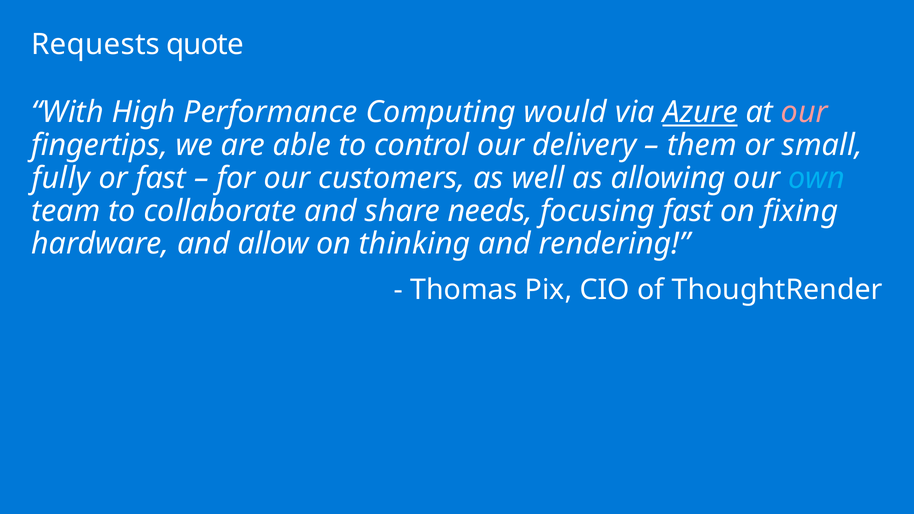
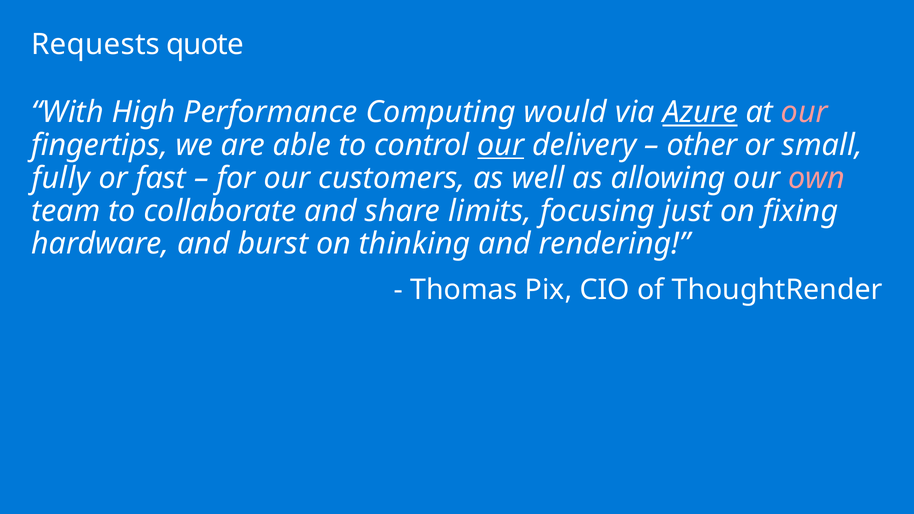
our at (501, 145) underline: none -> present
them: them -> other
own colour: light blue -> pink
needs: needs -> limits
focusing fast: fast -> just
allow: allow -> burst
